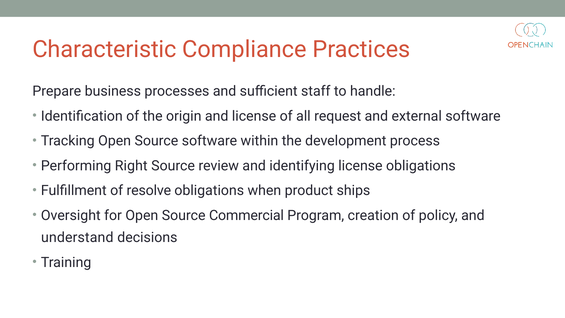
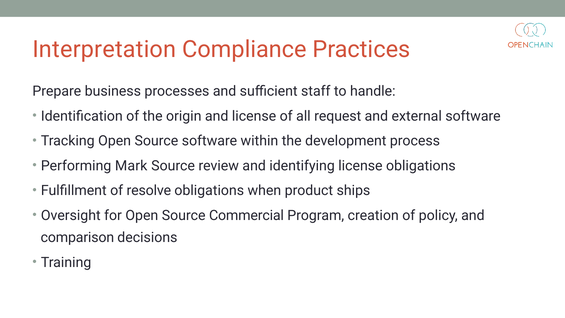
Characteristic: Characteristic -> Interpretation
Right: Right -> Mark
understand: understand -> comparison
